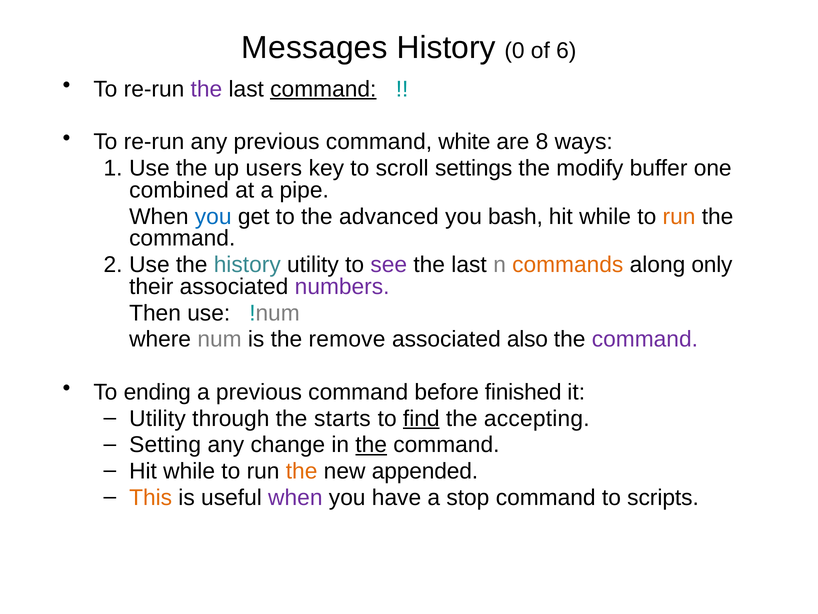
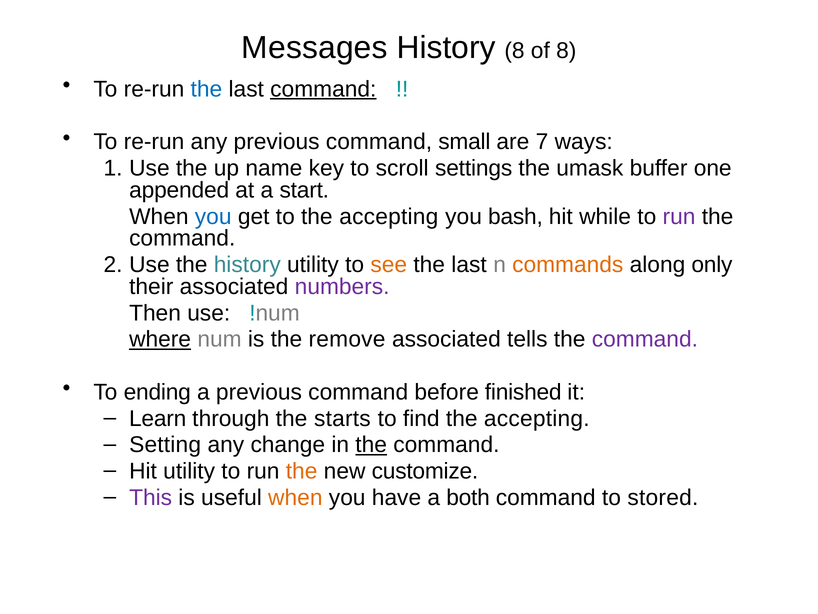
History 0: 0 -> 8
of 6: 6 -> 8
the at (206, 89) colour: purple -> blue
white: white -> small
8: 8 -> 7
users: users -> name
modify: modify -> umask
combined: combined -> appended
pipe: pipe -> start
to the advanced: advanced -> accepting
run at (679, 216) colour: orange -> purple
see colour: purple -> orange
where underline: none -> present
also: also -> tells
Utility at (157, 418): Utility -> Learn
find underline: present -> none
while at (189, 471): while -> utility
appended: appended -> customize
This colour: orange -> purple
when at (295, 497) colour: purple -> orange
stop: stop -> both
scripts: scripts -> stored
